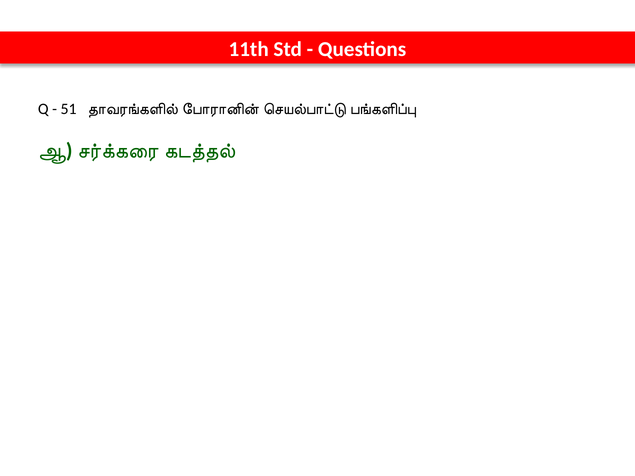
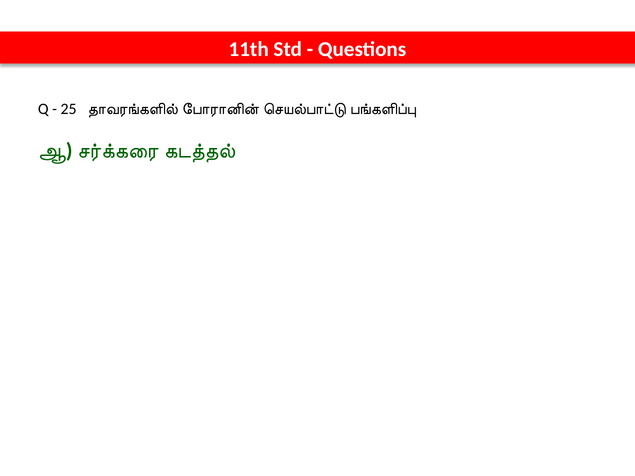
51: 51 -> 25
